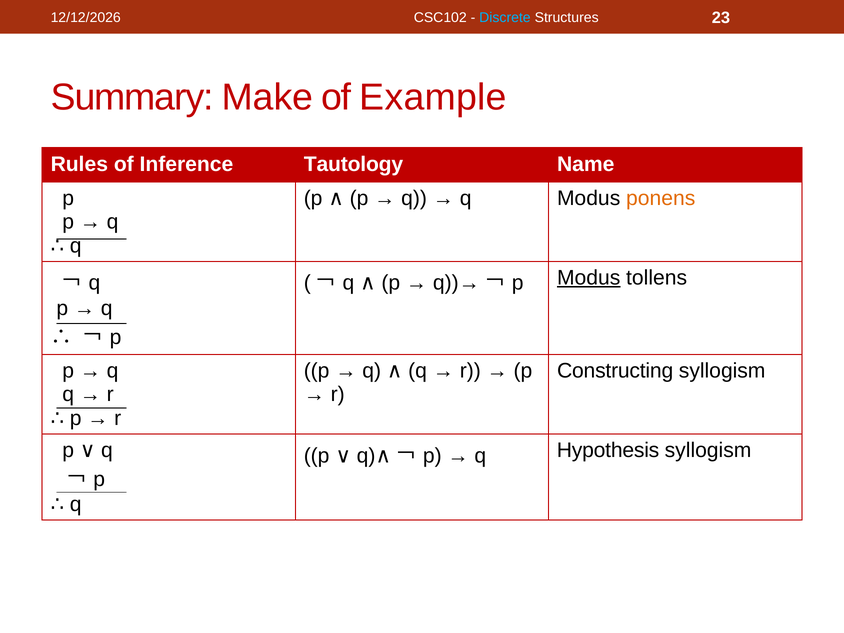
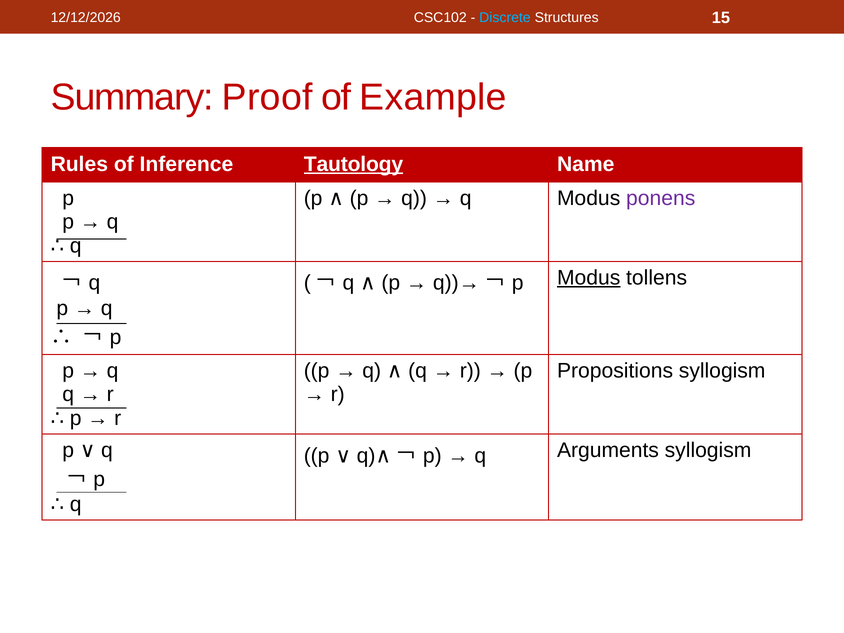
23: 23 -> 15
Make: Make -> Proof
Tautology underline: none -> present
ponens colour: orange -> purple
Constructing: Constructing -> Propositions
Hypothesis: Hypothesis -> Arguments
